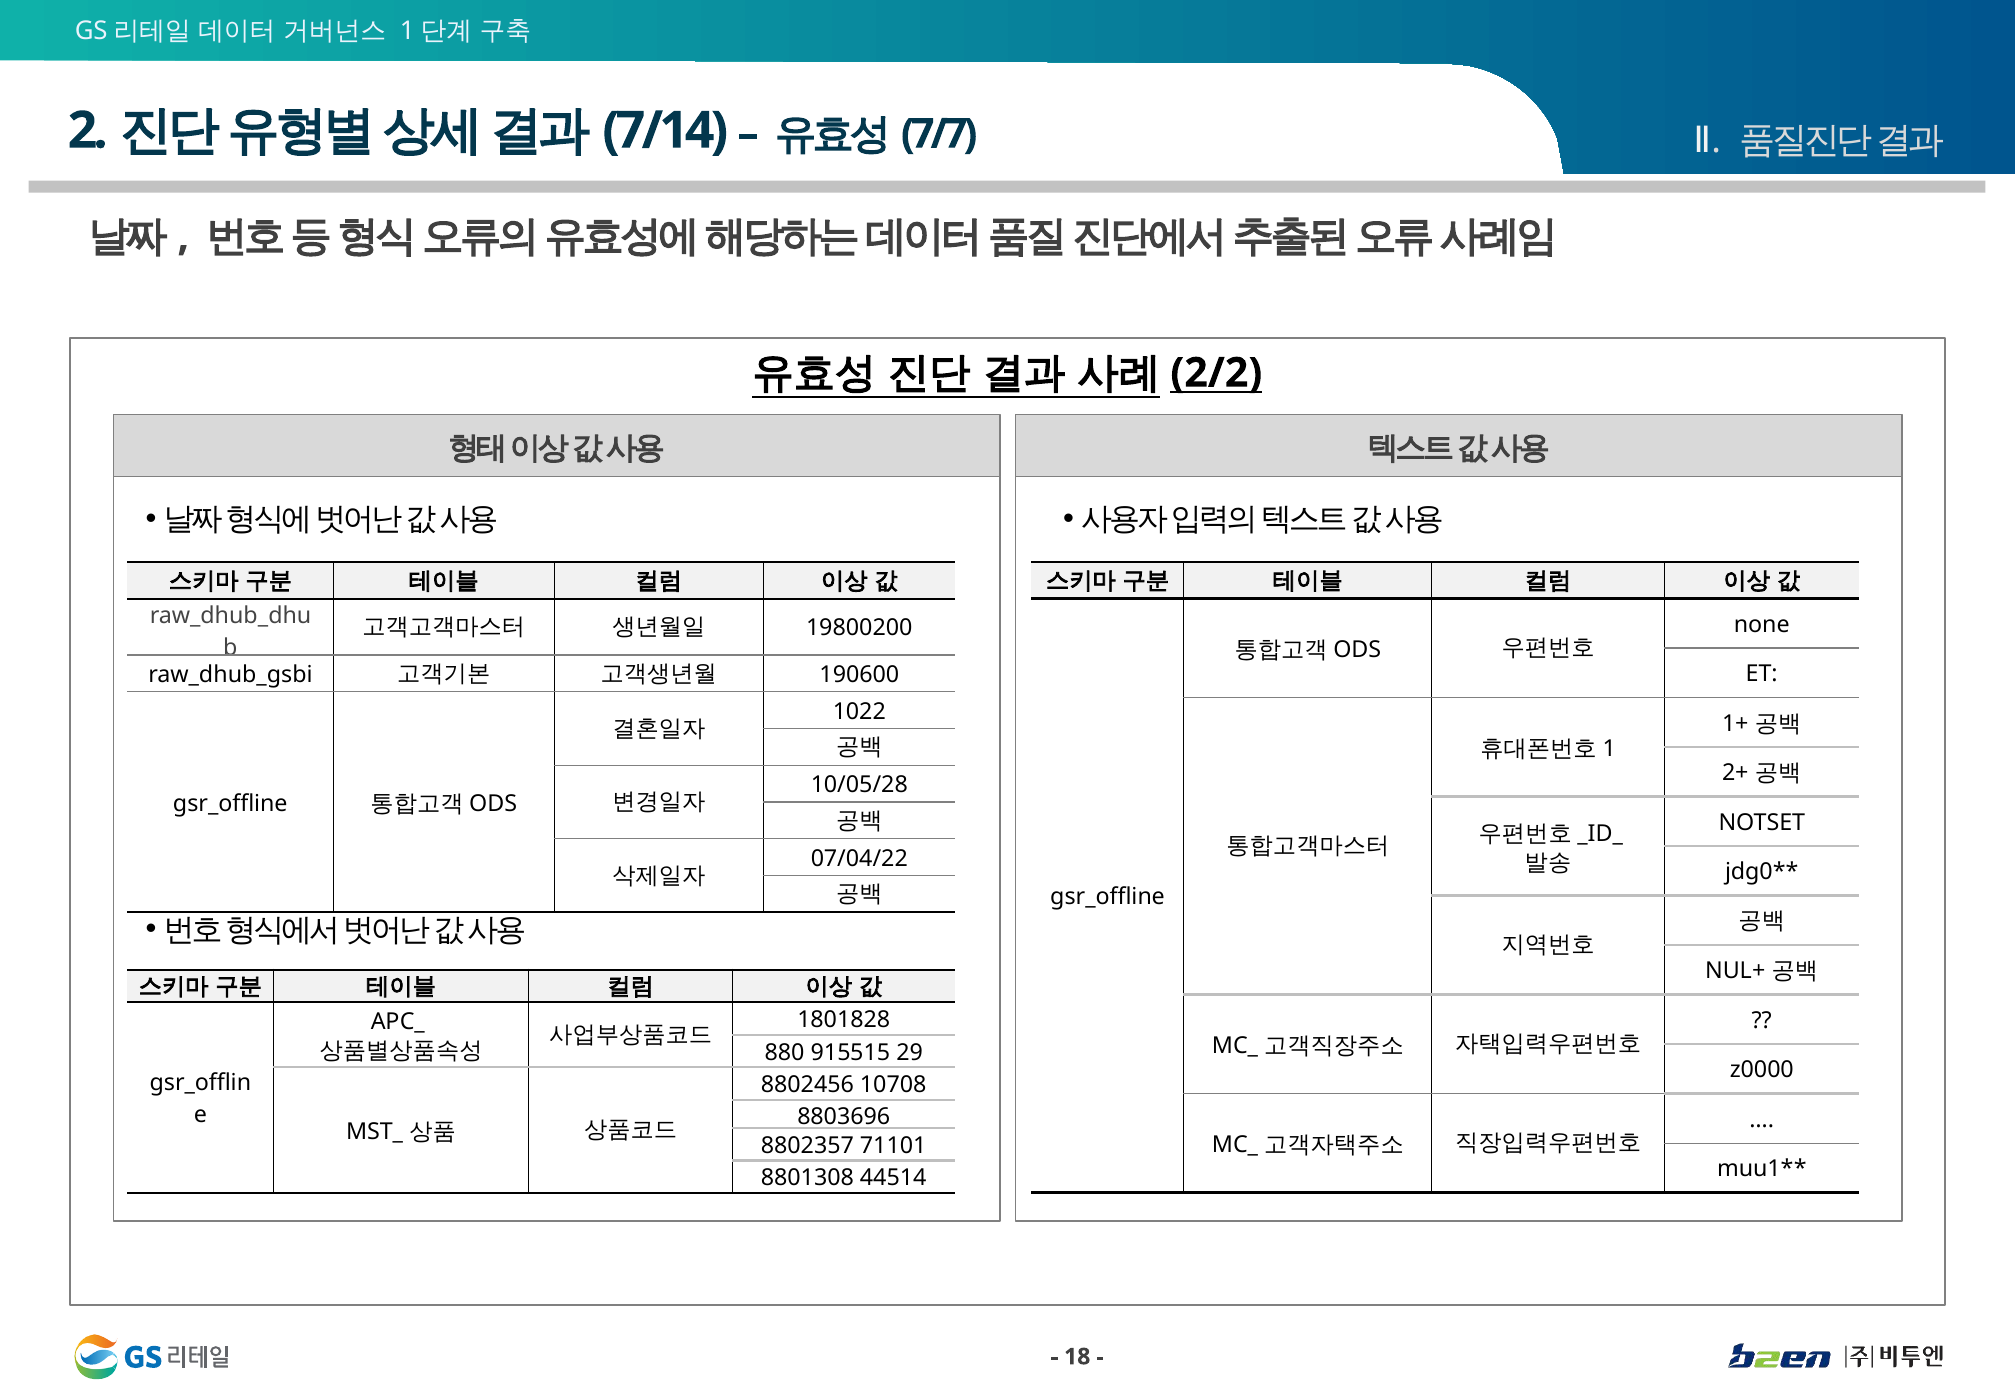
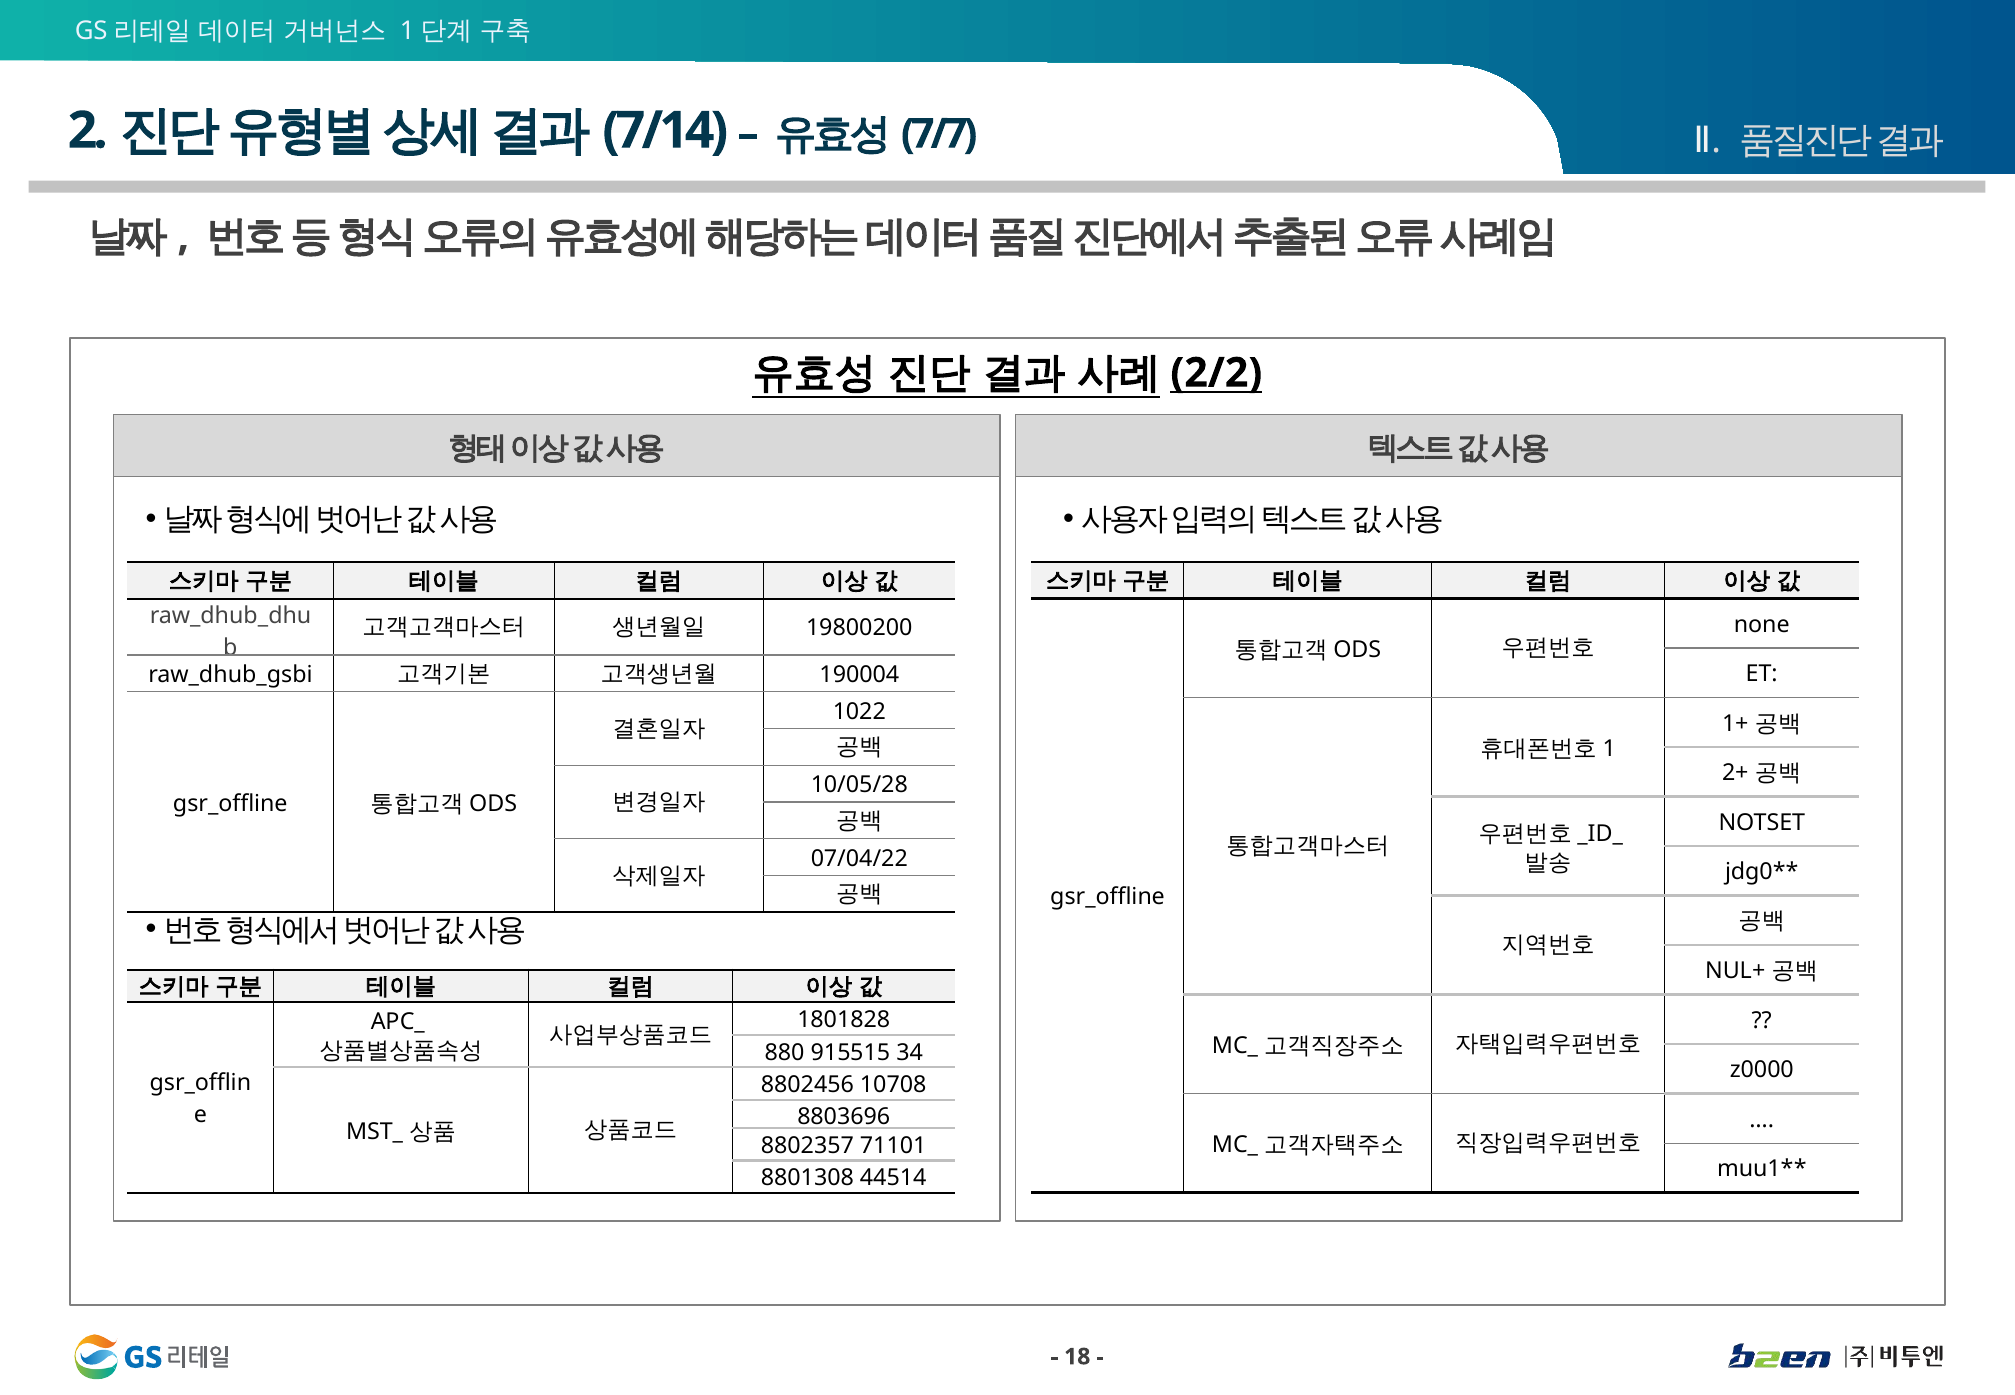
190600: 190600 -> 190004
29: 29 -> 34
